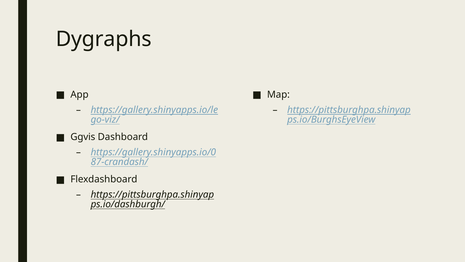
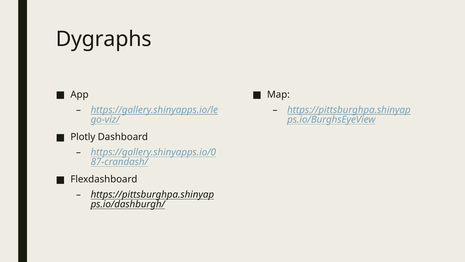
Ggvis: Ggvis -> Plotly
